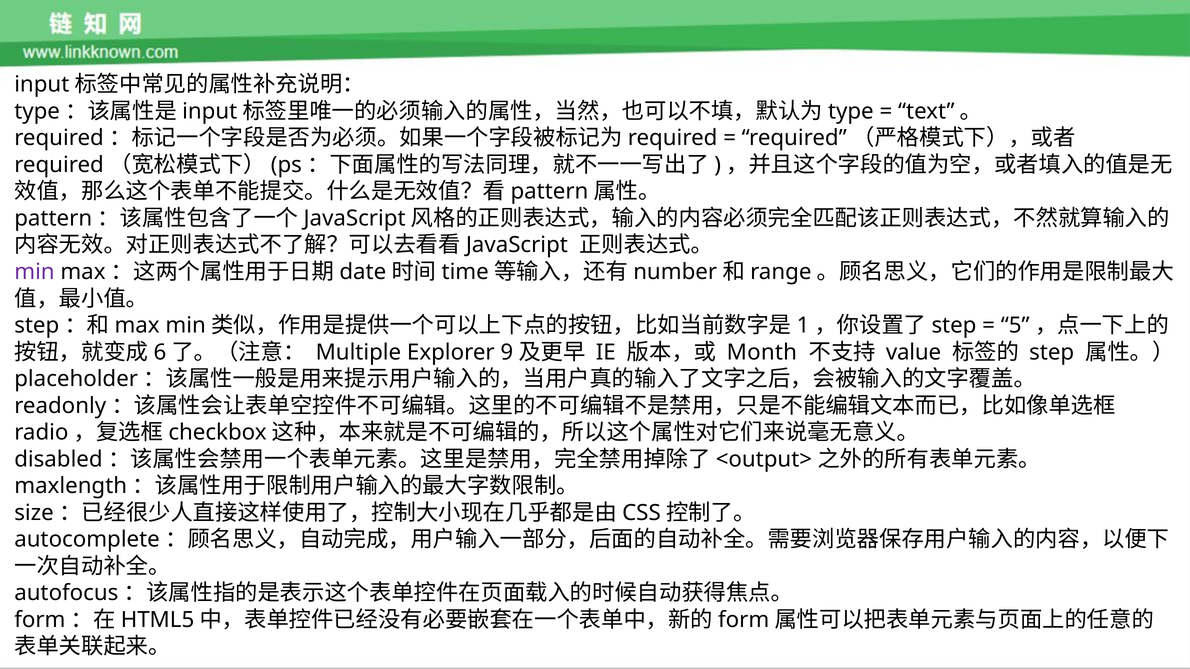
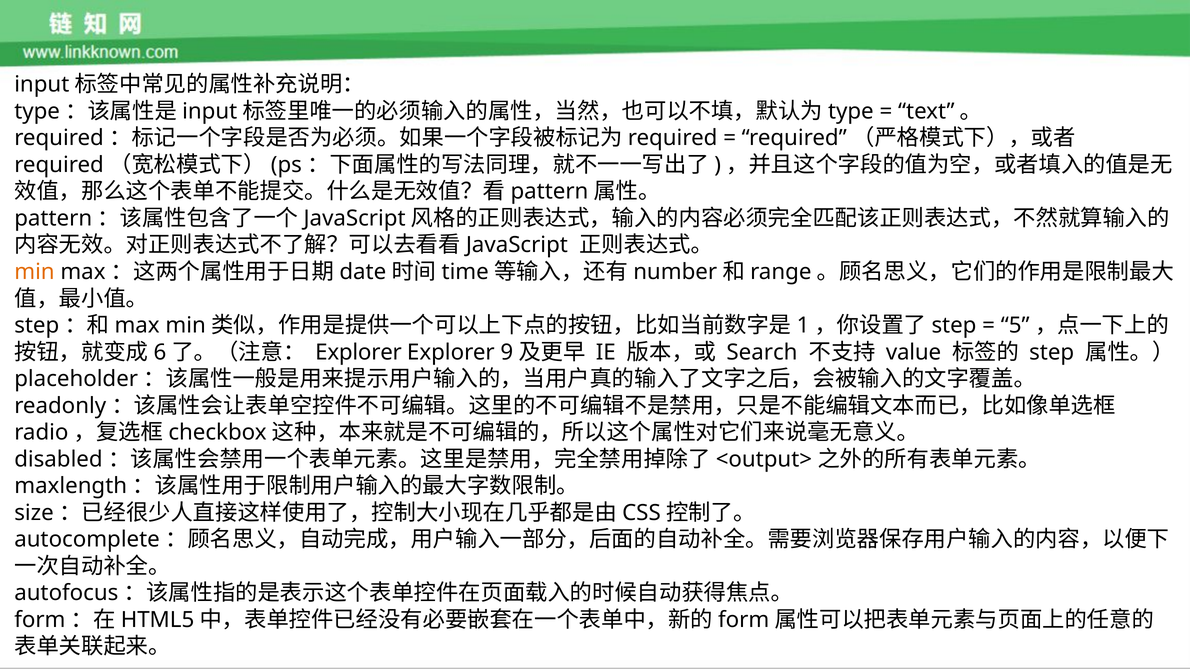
min colour: purple -> orange
Multiple at (358, 352): Multiple -> Explorer
Month: Month -> Search
